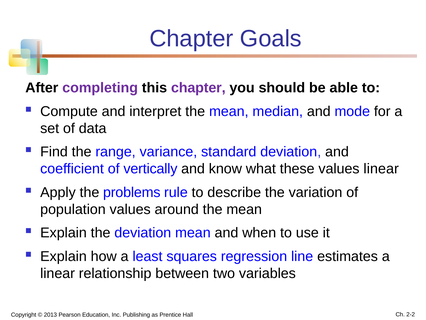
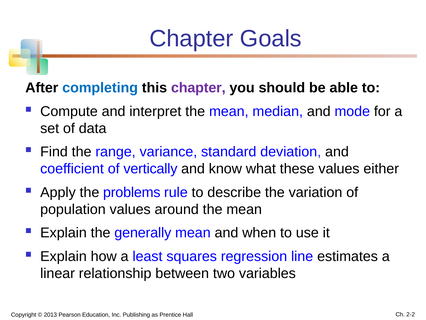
completing colour: purple -> blue
values linear: linear -> either
the deviation: deviation -> generally
